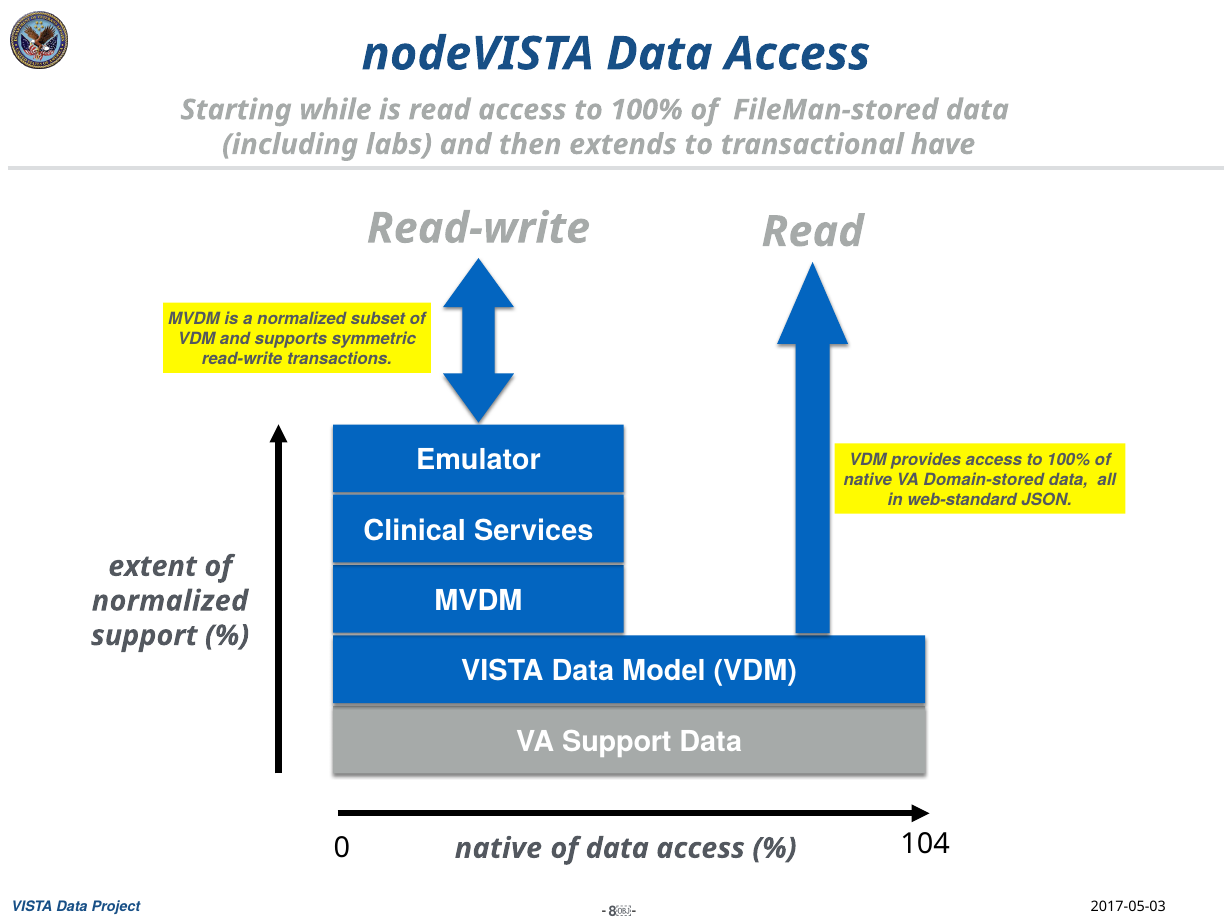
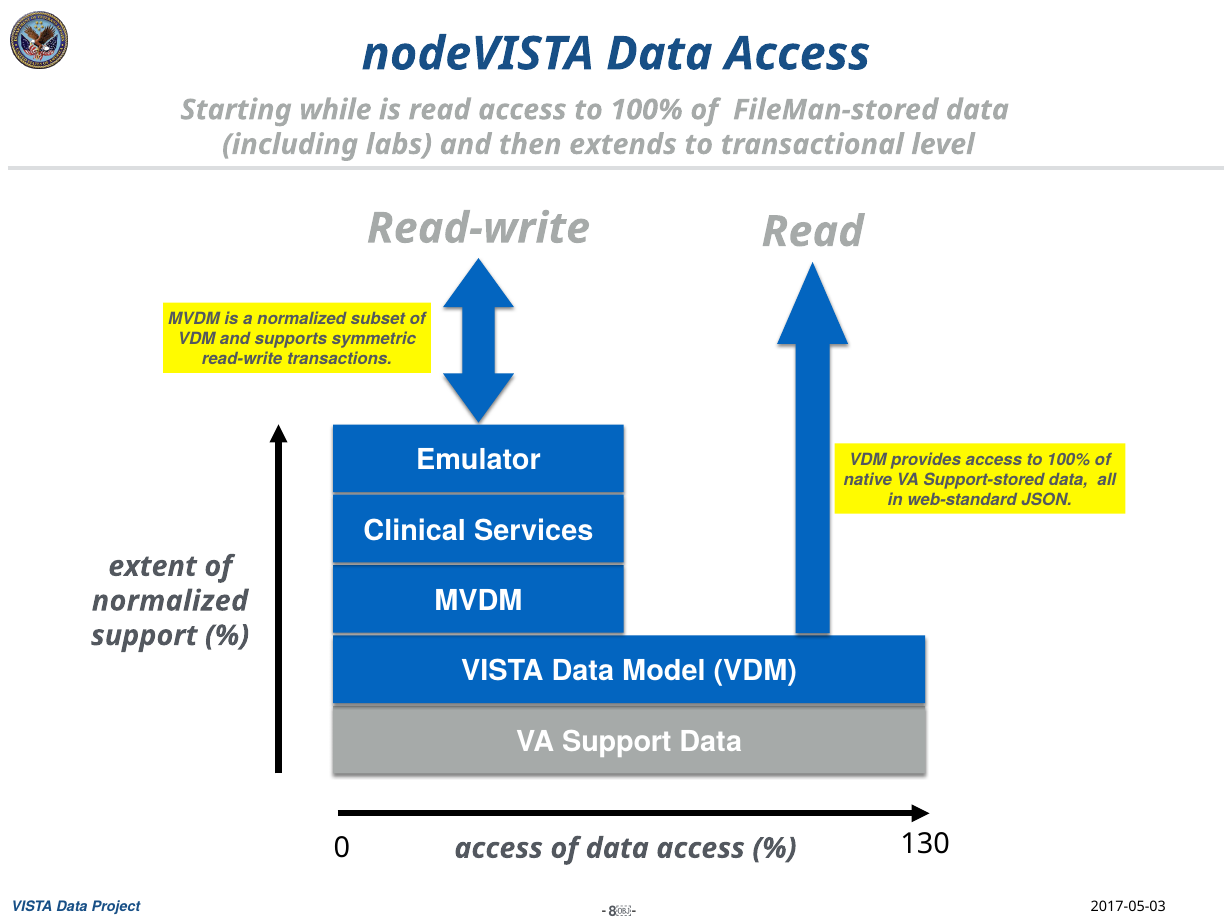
have: have -> level
Domain-stored: Domain-stored -> Support-stored
104: 104 -> 130
native at (498, 848): native -> access
